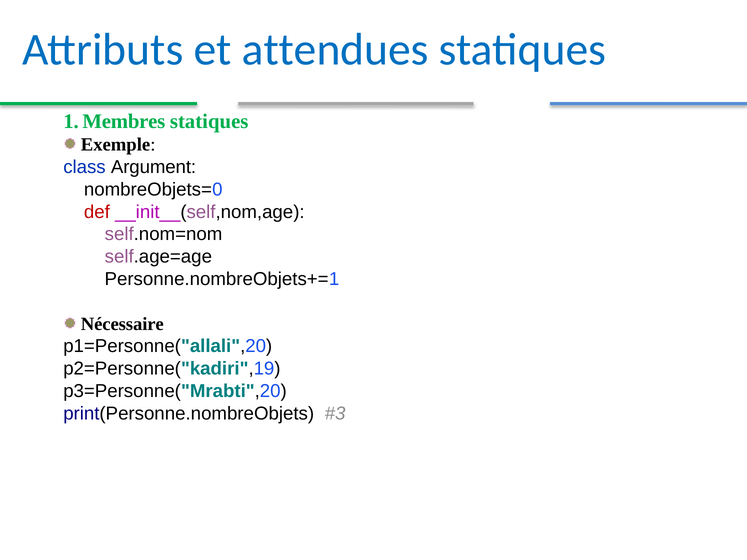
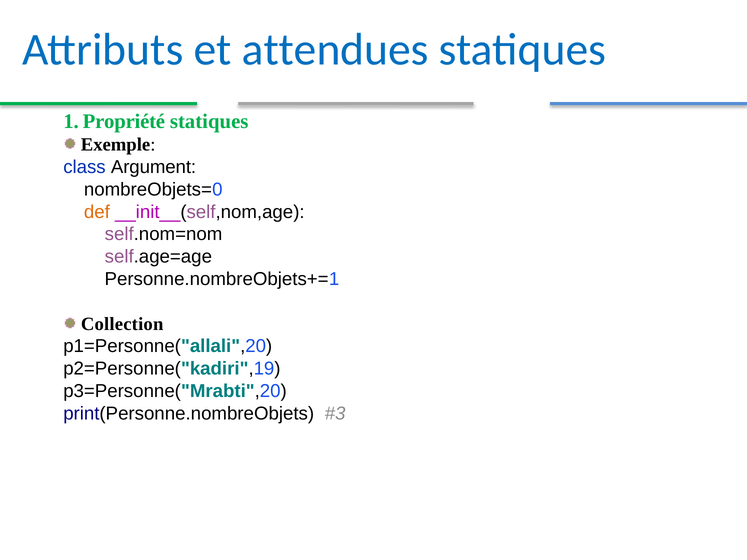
Membres: Membres -> Propriété
def colour: red -> orange
Nécessaire: Nécessaire -> Collection
